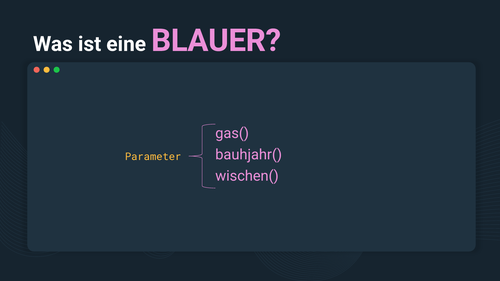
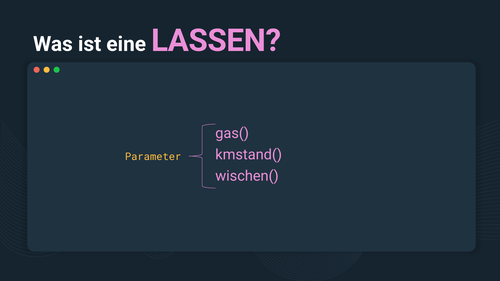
BLAUER: BLAUER -> LASSEN
bauhjahr(: bauhjahr( -> kmstand(
